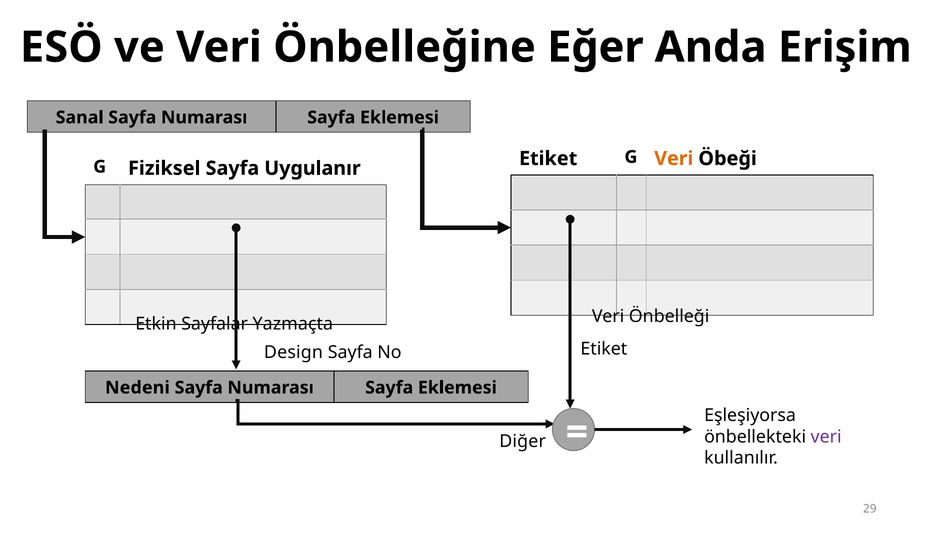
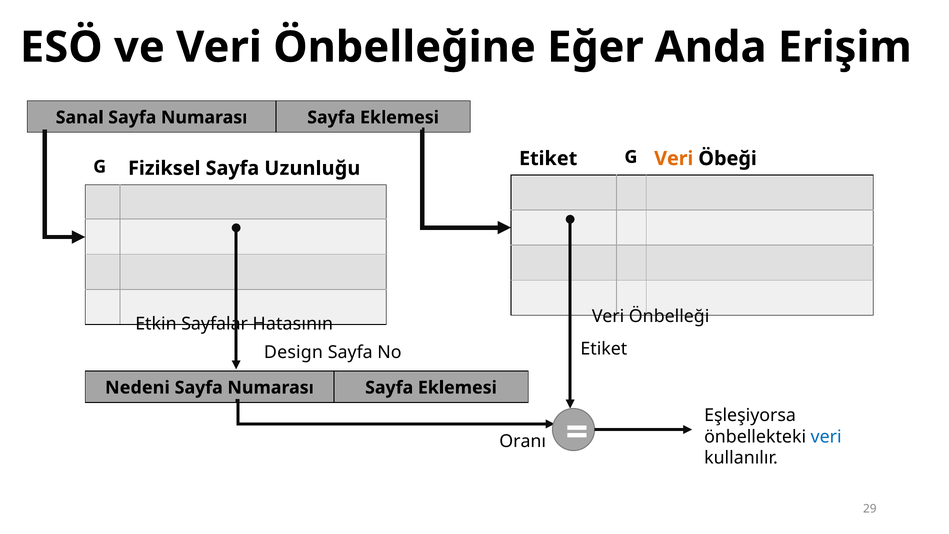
Uygulanır: Uygulanır -> Uzunluğu
Yazmaçta: Yazmaçta -> Hatasının
veri at (826, 436) colour: purple -> blue
Diğer: Diğer -> Oranı
